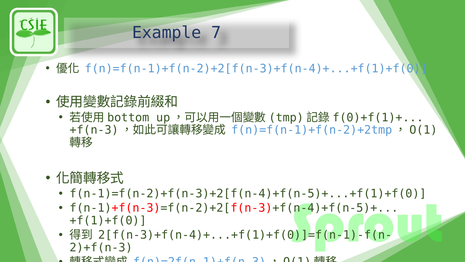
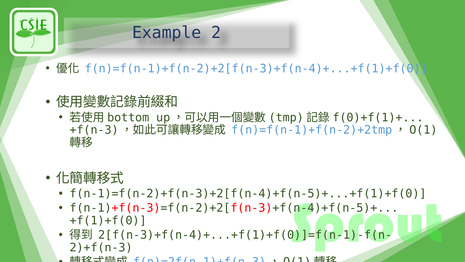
7: 7 -> 2
